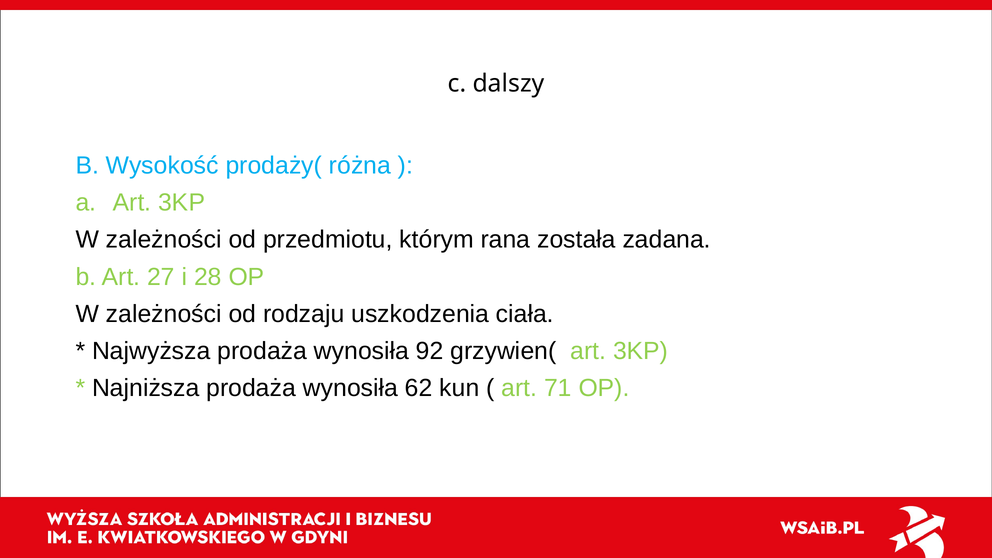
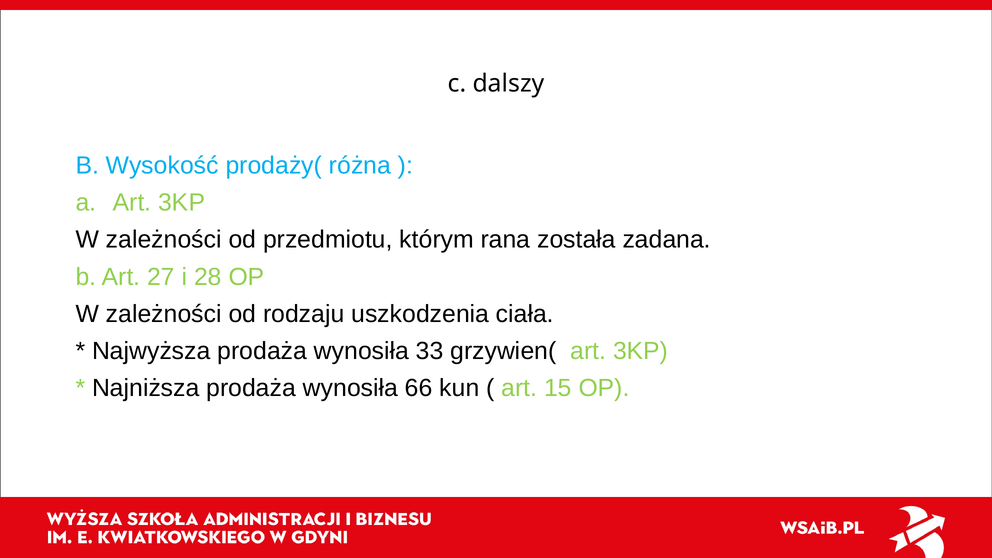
92: 92 -> 33
62: 62 -> 66
71: 71 -> 15
